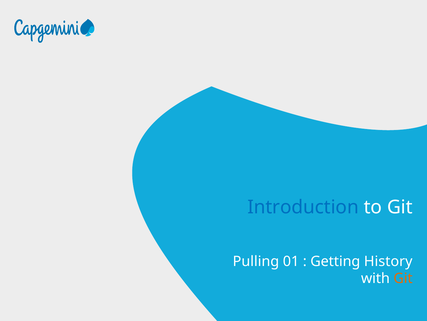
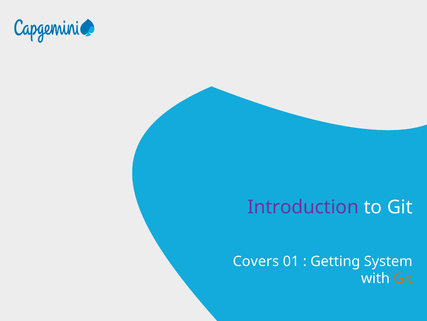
Introduction colour: blue -> purple
Pulling: Pulling -> Covers
History: History -> System
